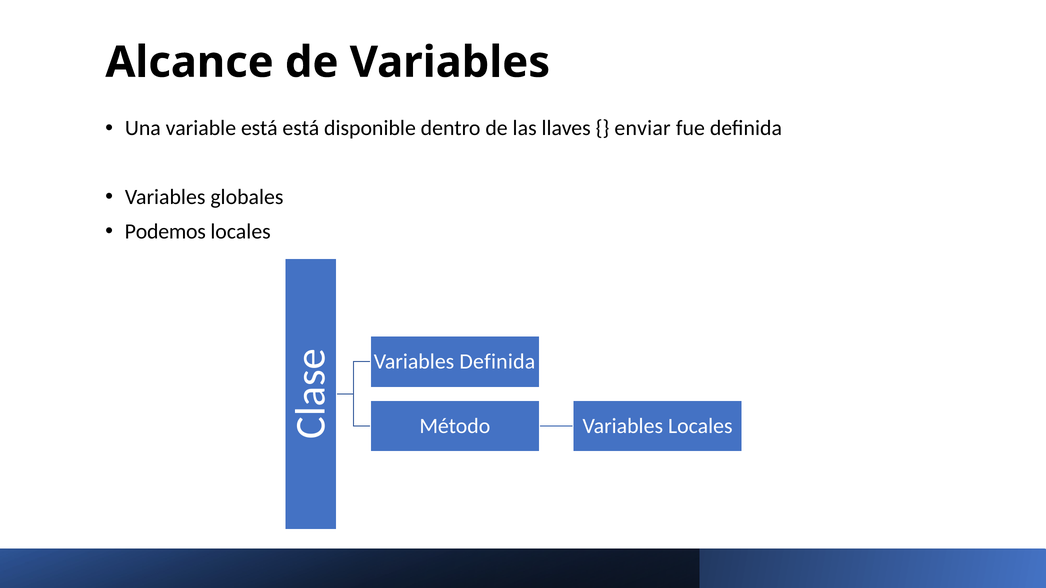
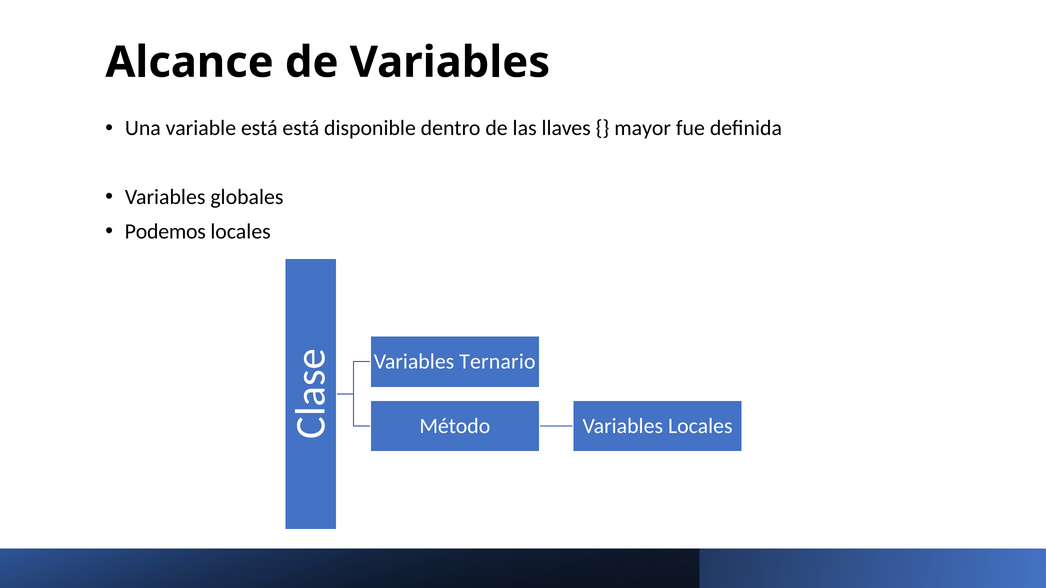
enviar: enviar -> mayor
Variables Definida: Definida -> Ternario
